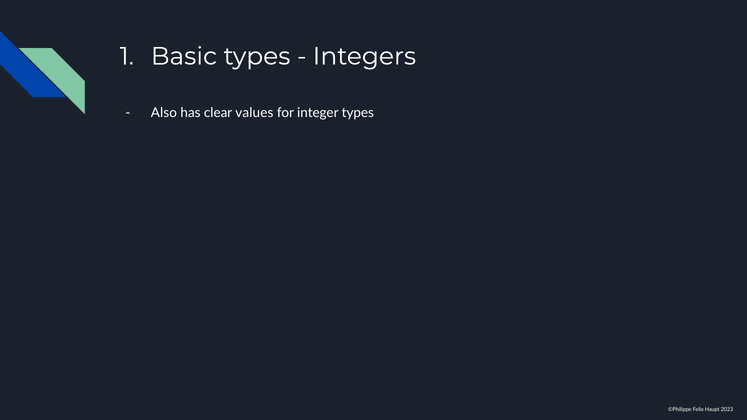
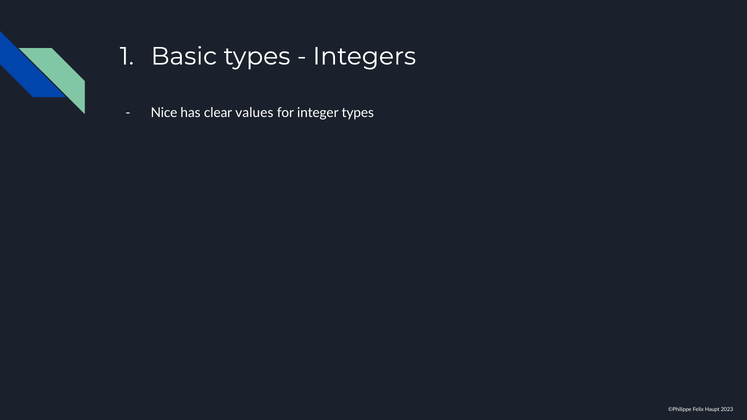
Also: Also -> Nice
